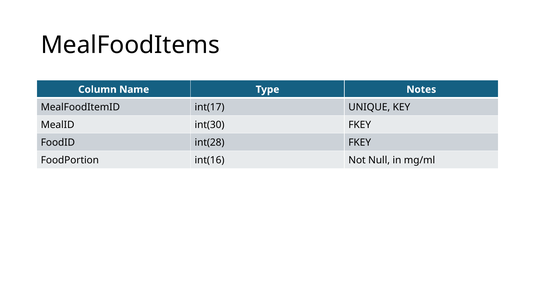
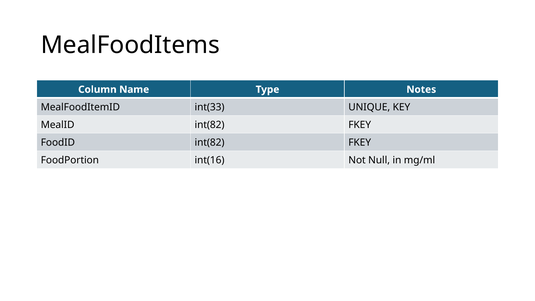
int(17: int(17 -> int(33
MealID int(30: int(30 -> int(82
FoodID int(28: int(28 -> int(82
